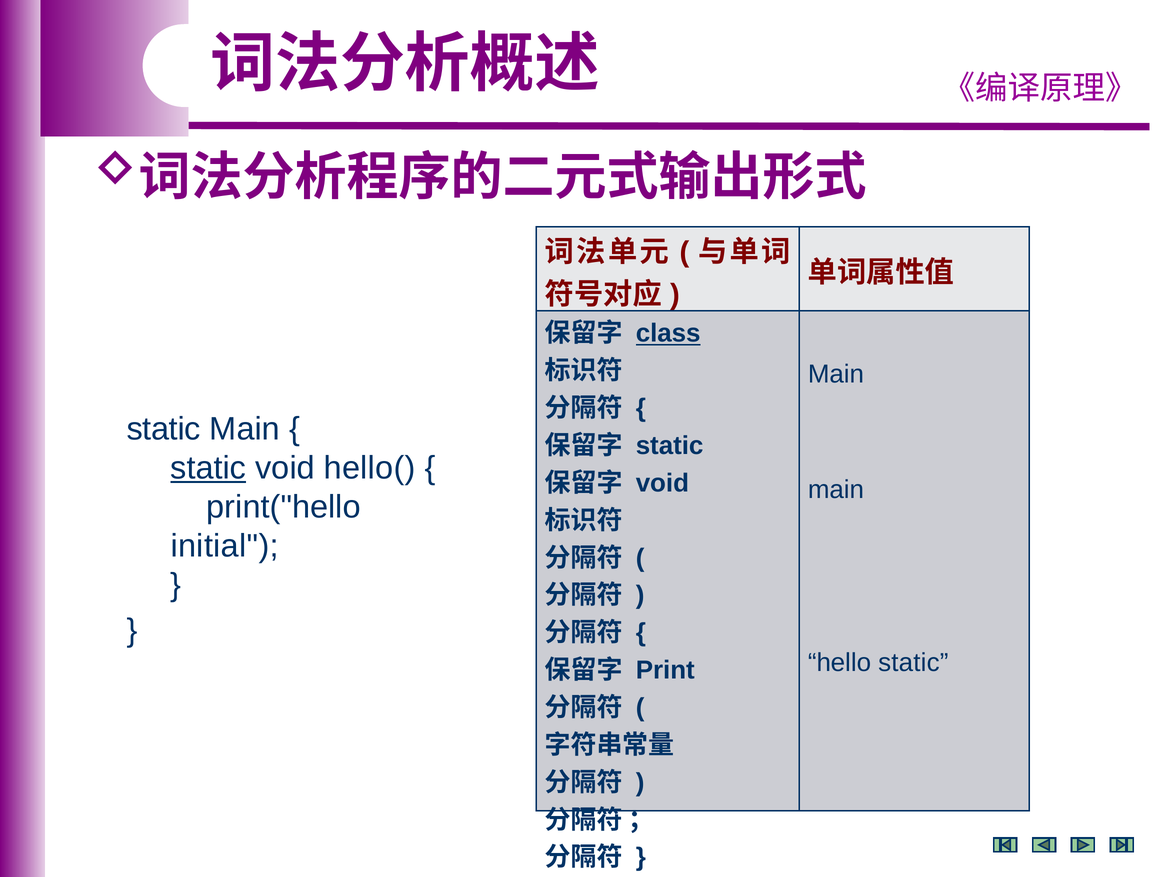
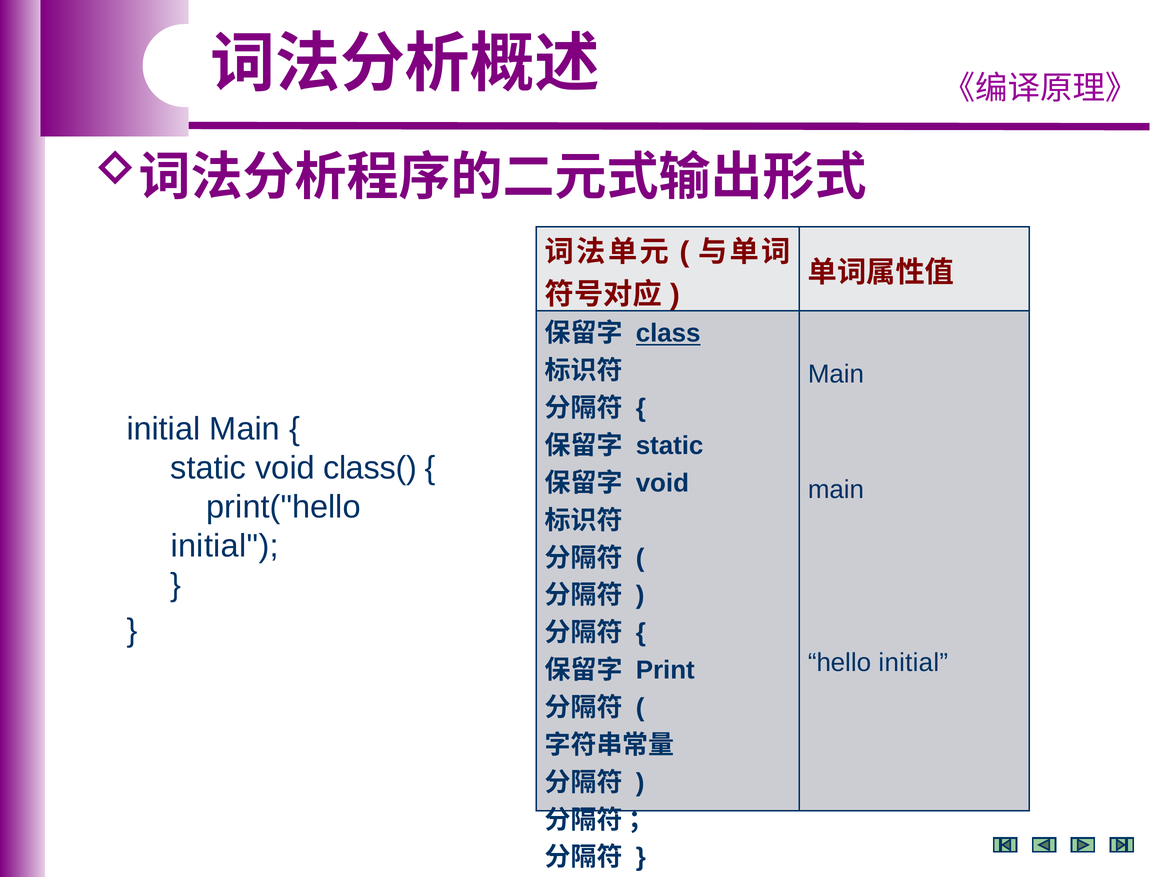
static at (164, 429): static -> initial
static at (208, 468) underline: present -> none
hello(: hello( -> class(
hello static: static -> initial
